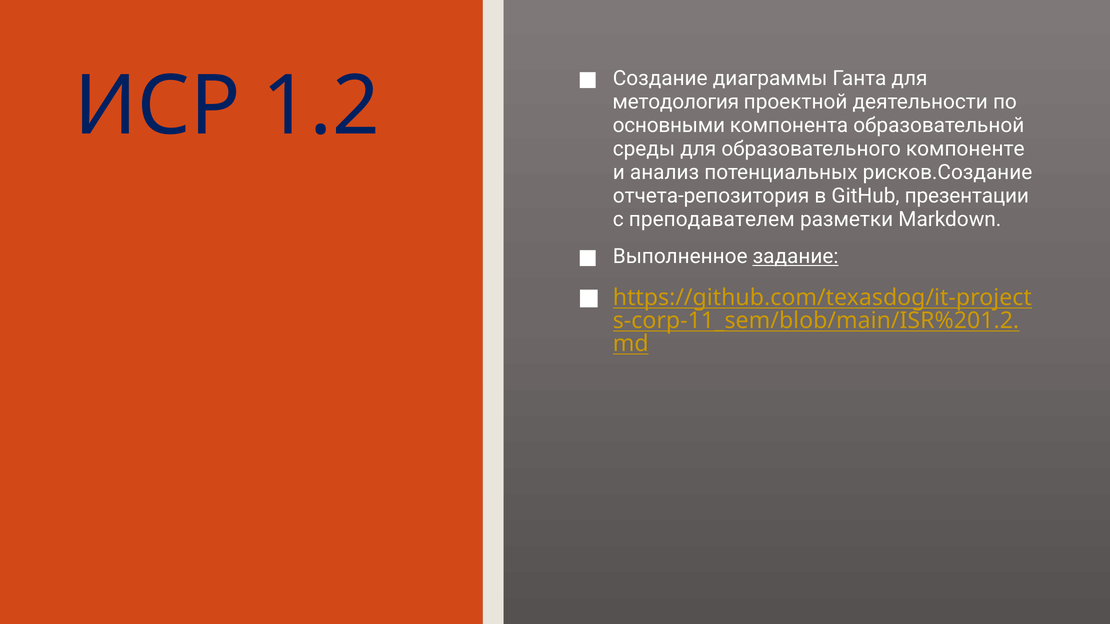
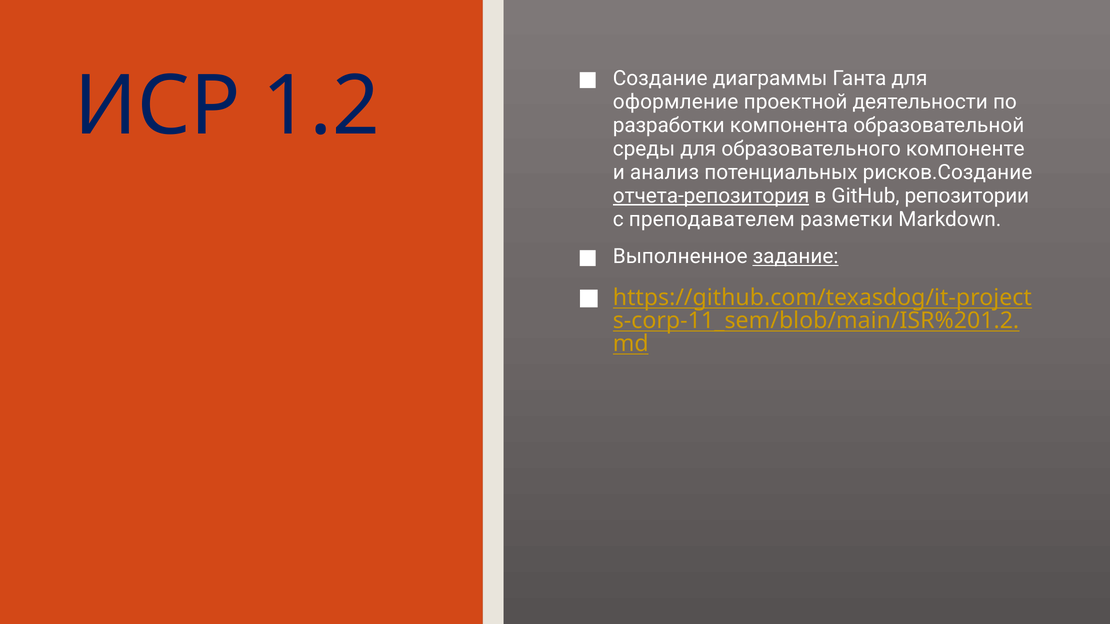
методология: методология -> оформление
основными: основными -> разработки
отчета-репозитория underline: none -> present
презентации: презентации -> репозитории
